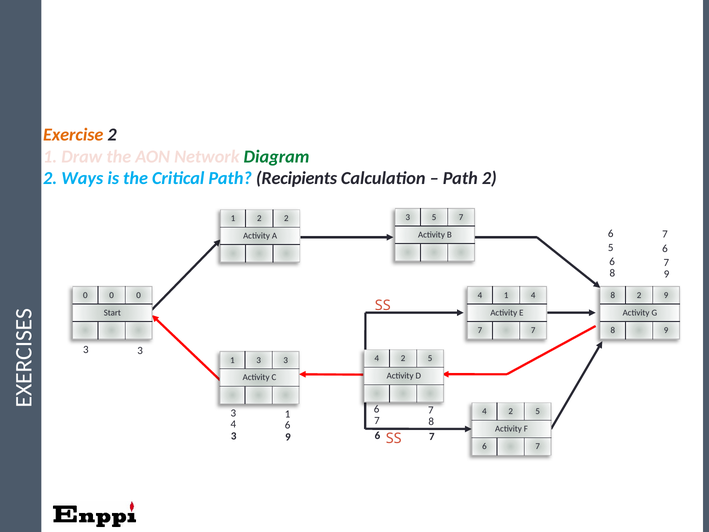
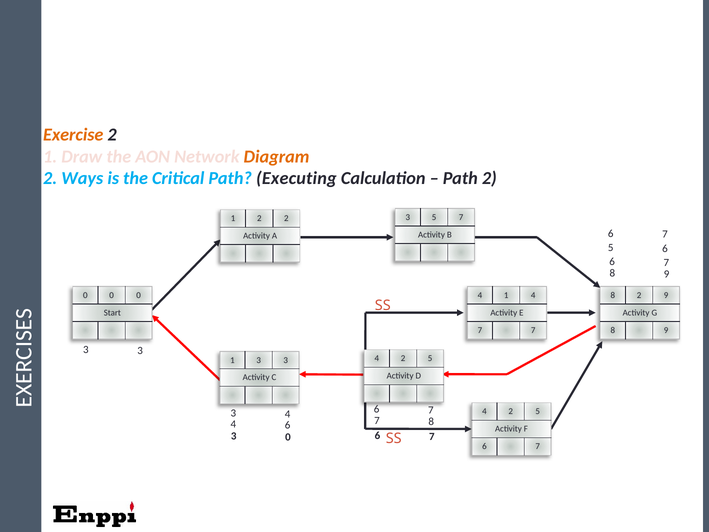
Diagram colour: green -> orange
Recipients: Recipients -> Executing
3 1: 1 -> 4
3 9: 9 -> 0
